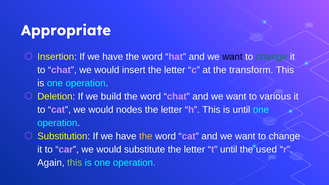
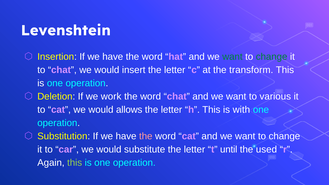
Appropriate: Appropriate -> Levenshtein
want at (232, 57) colour: black -> green
build: build -> work
nodes: nodes -> allows
is until: until -> with
the at (146, 136) colour: yellow -> pink
